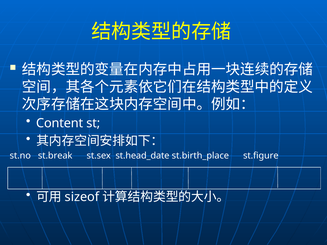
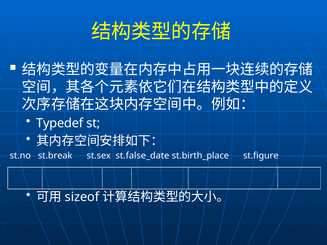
Content: Content -> Typedef
st.head_date: st.head_date -> st.false_date
